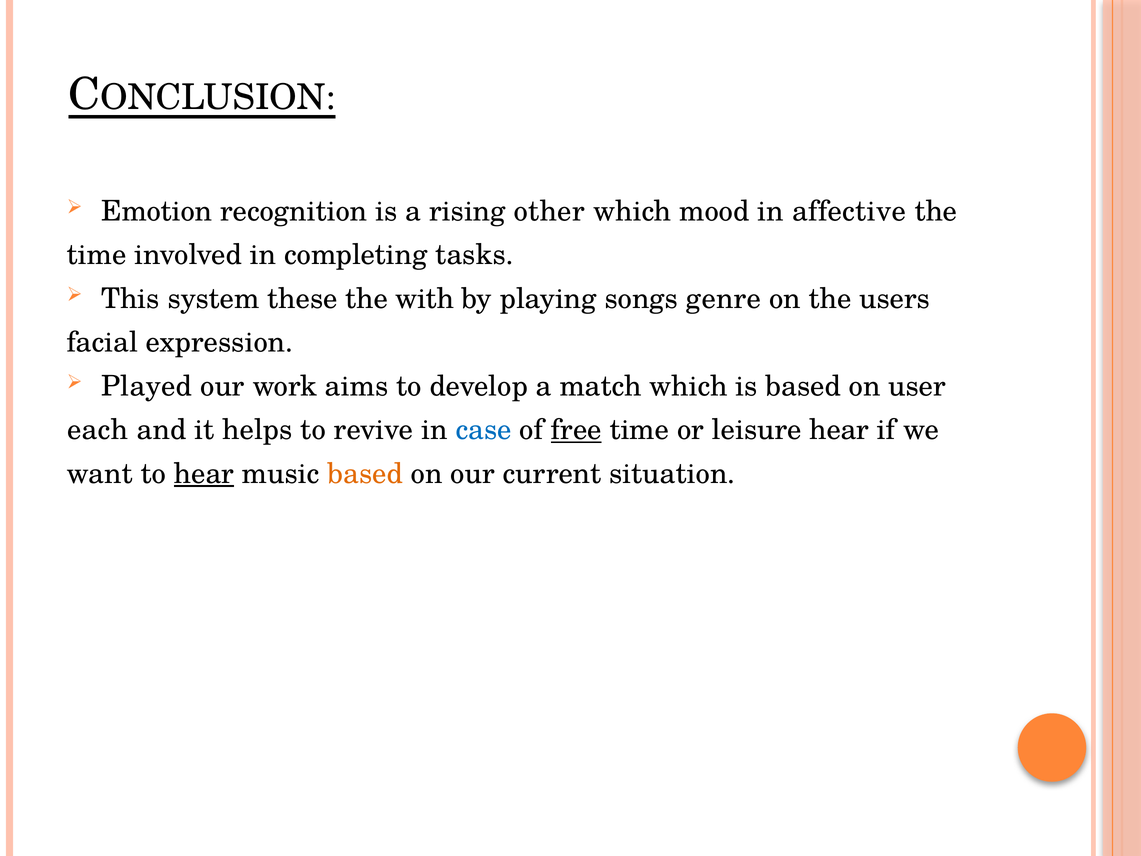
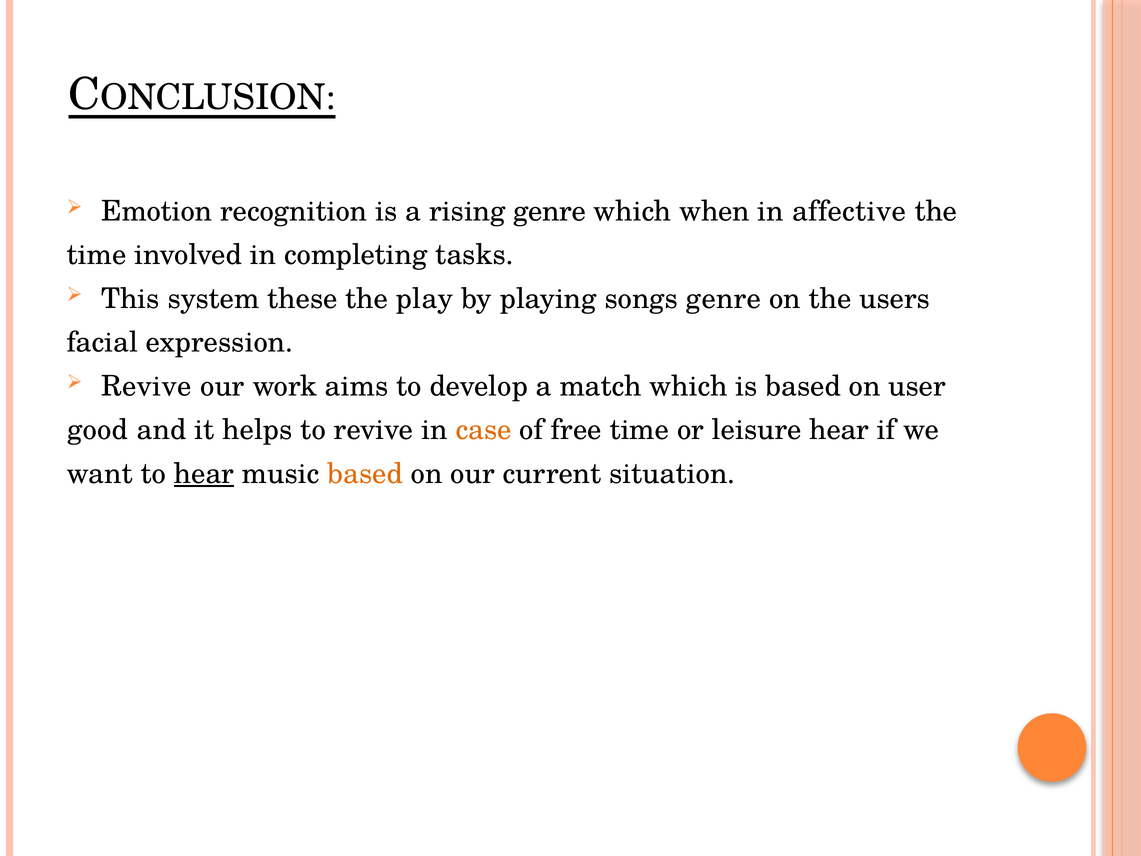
rising other: other -> genre
mood: mood -> when
with: with -> play
Played at (147, 386): Played -> Revive
each: each -> good
case colour: blue -> orange
free underline: present -> none
